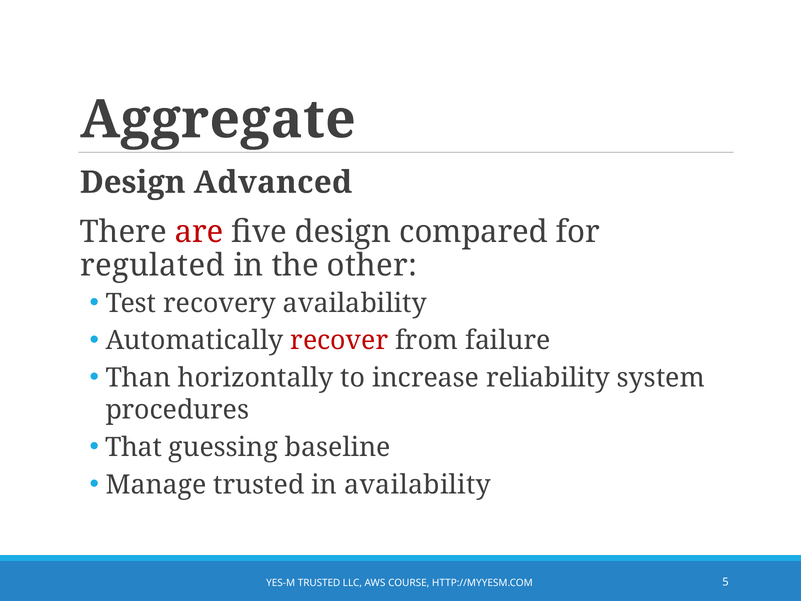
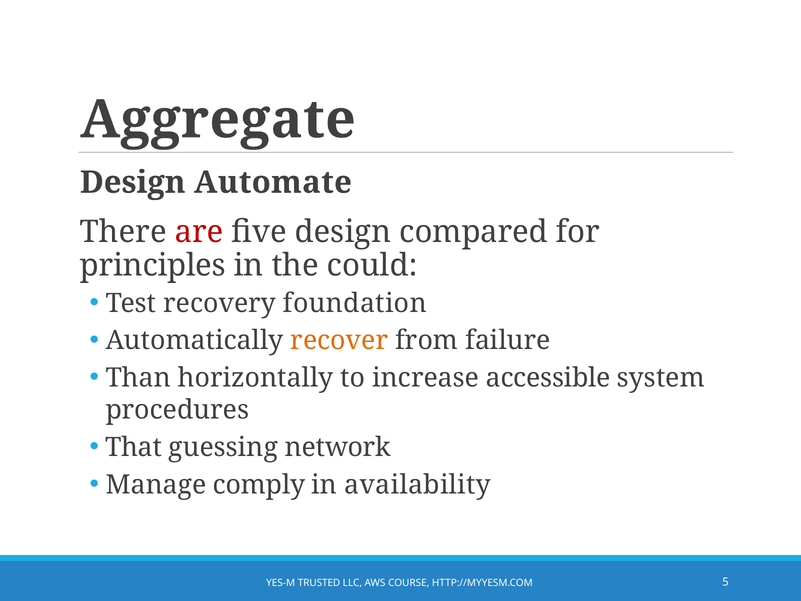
Advanced: Advanced -> Automate
regulated: regulated -> principles
other: other -> could
recovery availability: availability -> foundation
recover colour: red -> orange
reliability: reliability -> accessible
baseline: baseline -> network
Manage trusted: trusted -> comply
